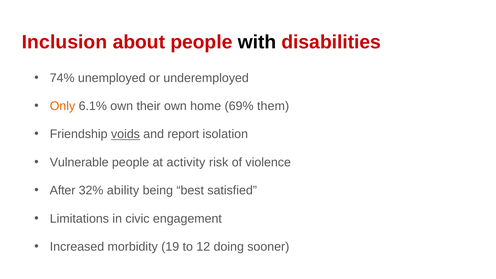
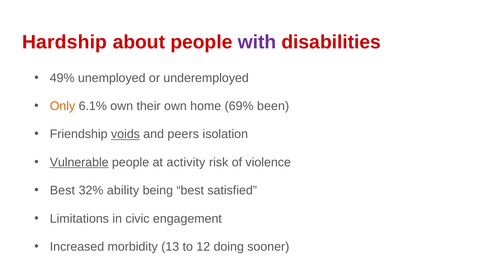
Inclusion: Inclusion -> Hardship
with colour: black -> purple
74%: 74% -> 49%
them: them -> been
report: report -> peers
Vulnerable underline: none -> present
After at (63, 190): After -> Best
19: 19 -> 13
